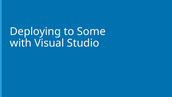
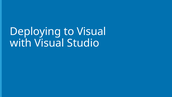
to Some: Some -> Visual
